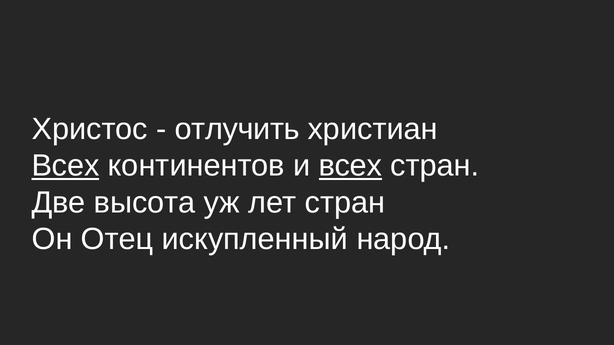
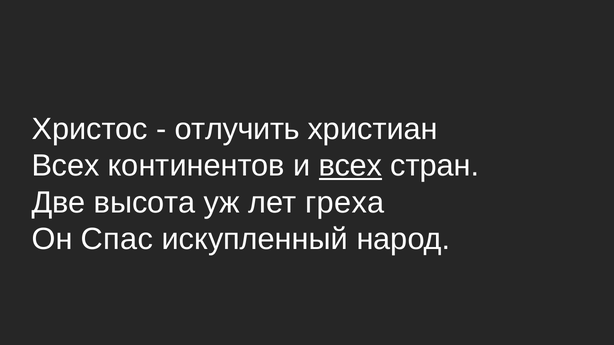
Всех at (66, 166) underline: present -> none
лет стран: стран -> греха
Отец: Отец -> Спас
